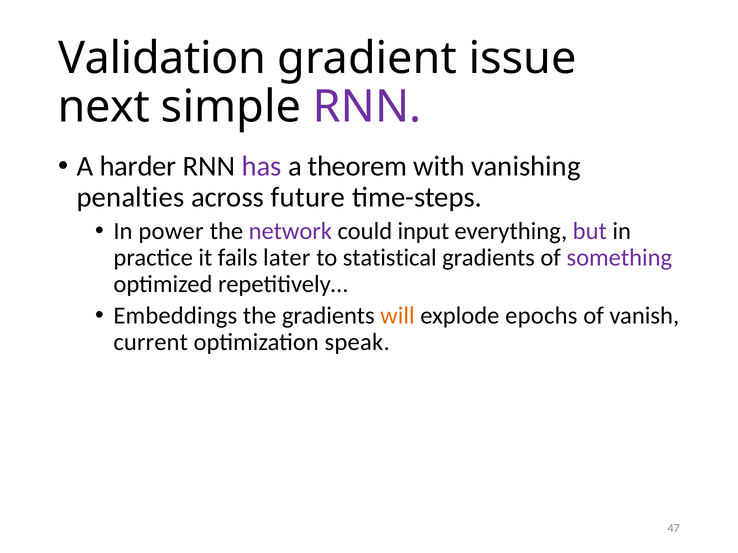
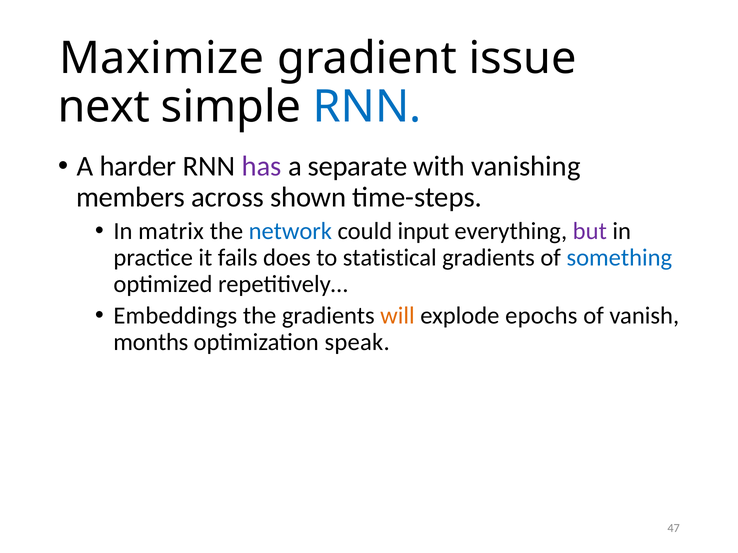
Validation: Validation -> Maximize
RNN at (367, 107) colour: purple -> blue
theorem: theorem -> separate
penalties: penalties -> members
future: future -> shown
power: power -> matrix
network colour: purple -> blue
later: later -> does
something colour: purple -> blue
current: current -> months
